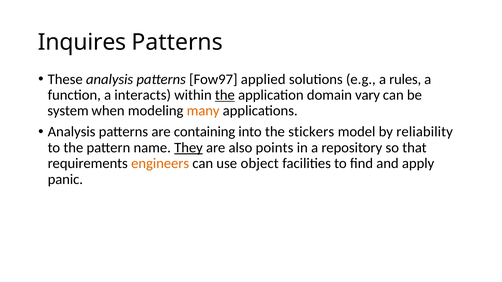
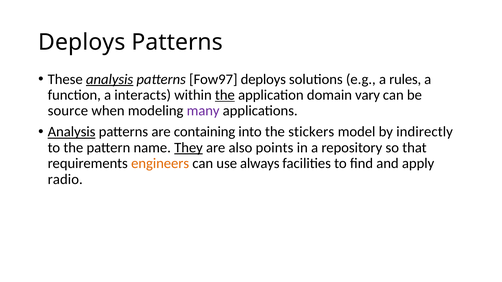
Inquires at (82, 42): Inquires -> Deploys
analysis at (110, 79) underline: none -> present
Fow97 applied: applied -> deploys
system: system -> source
many colour: orange -> purple
Analysis at (72, 132) underline: none -> present
reliability: reliability -> indirectly
object: object -> always
panic: panic -> radio
